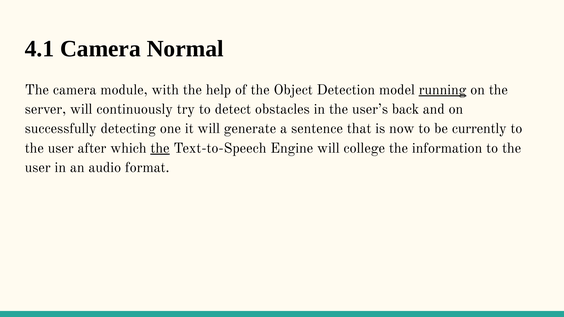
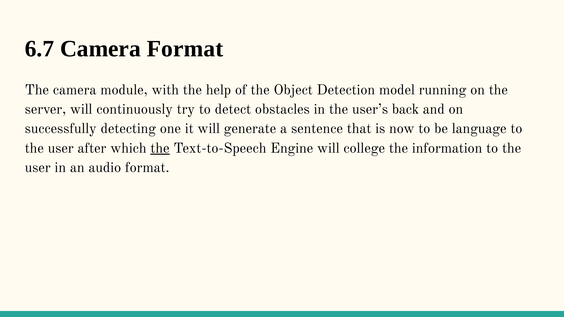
4.1: 4.1 -> 6.7
Camera Normal: Normal -> Format
running underline: present -> none
currently: currently -> language
